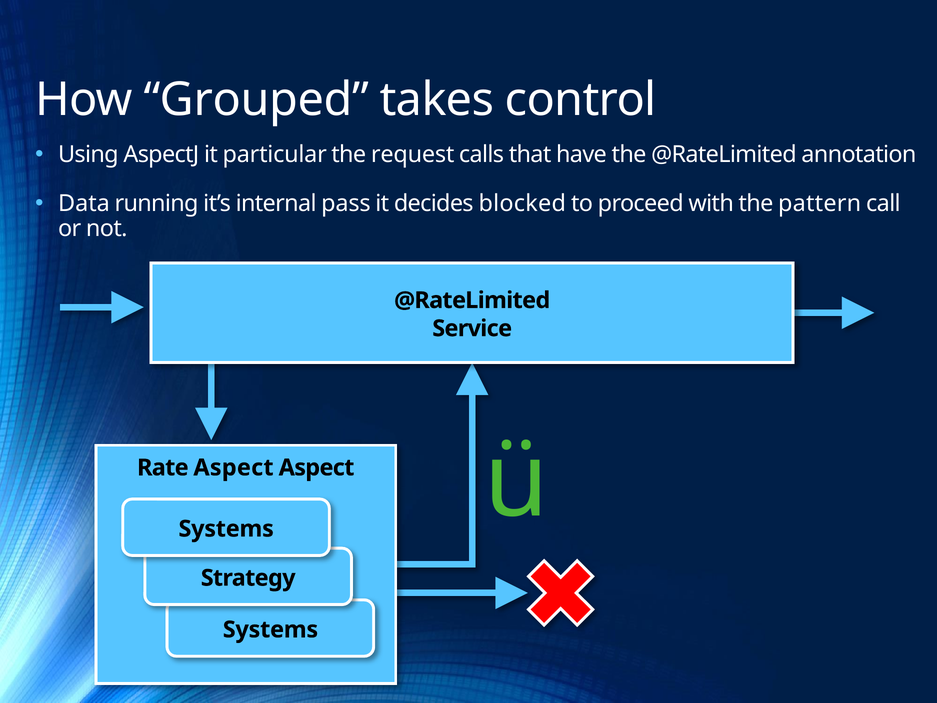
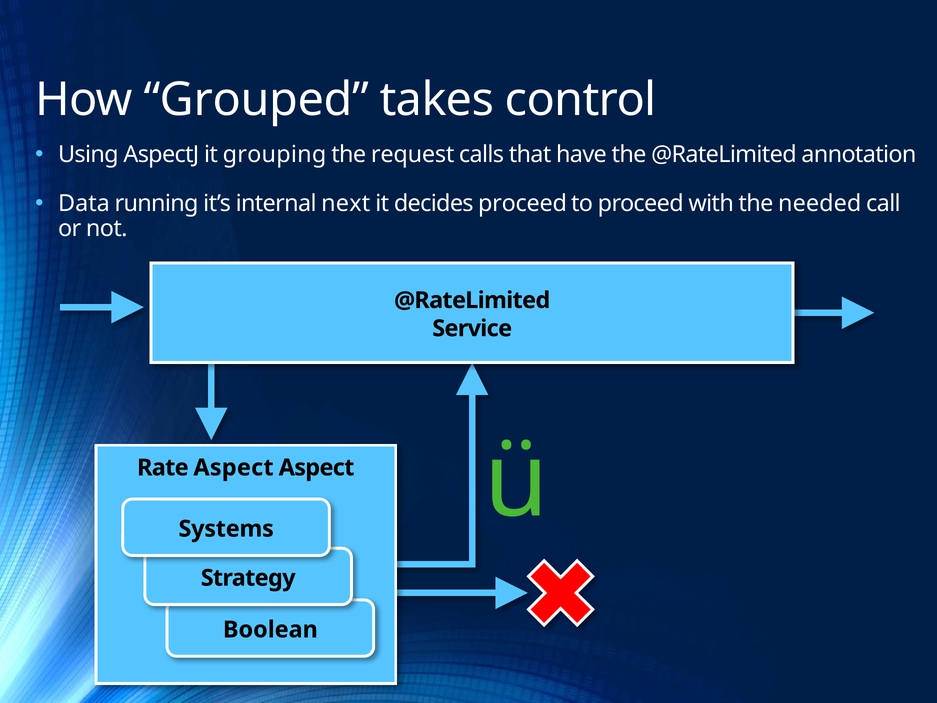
particular: particular -> grouping
pass: pass -> next
decides blocked: blocked -> proceed
pattern: pattern -> needed
Systems at (270, 629): Systems -> Boolean
